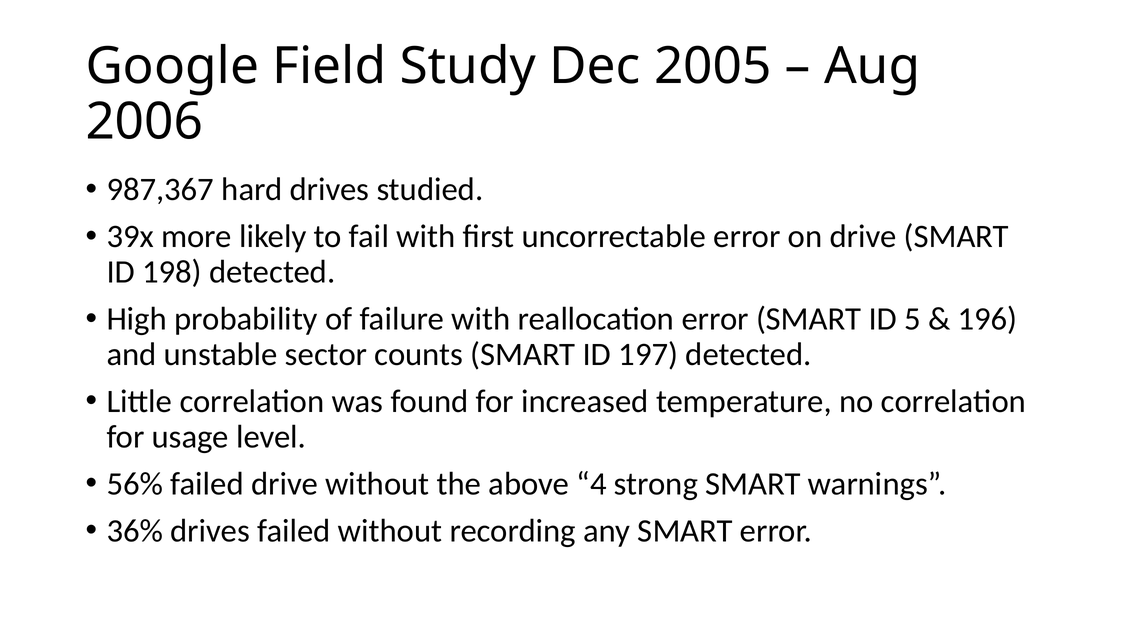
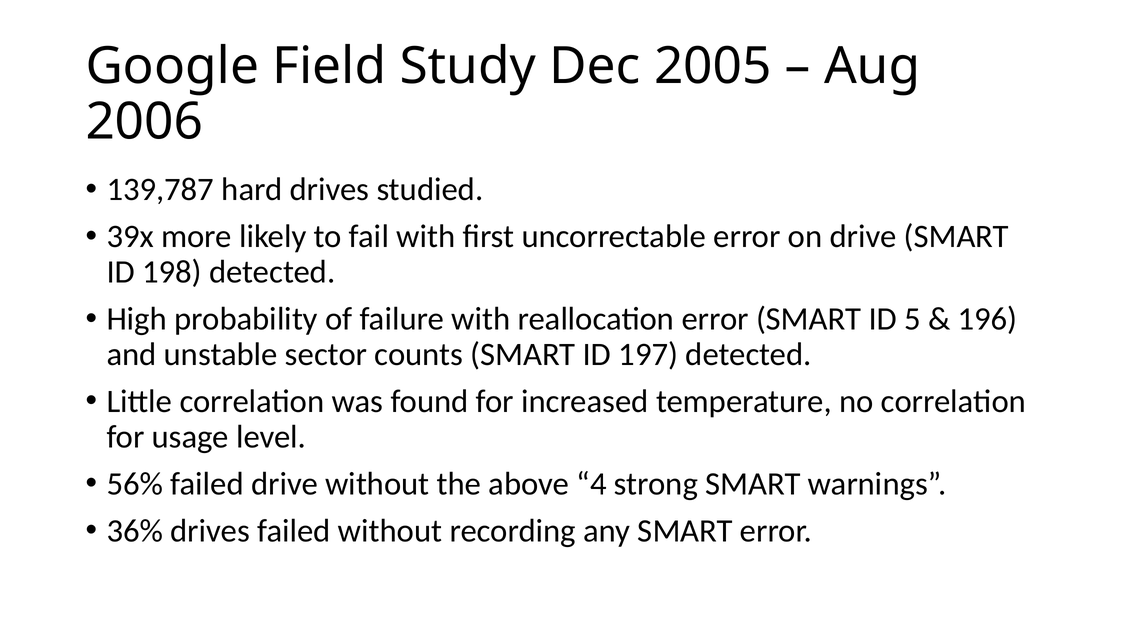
987,367: 987,367 -> 139,787
